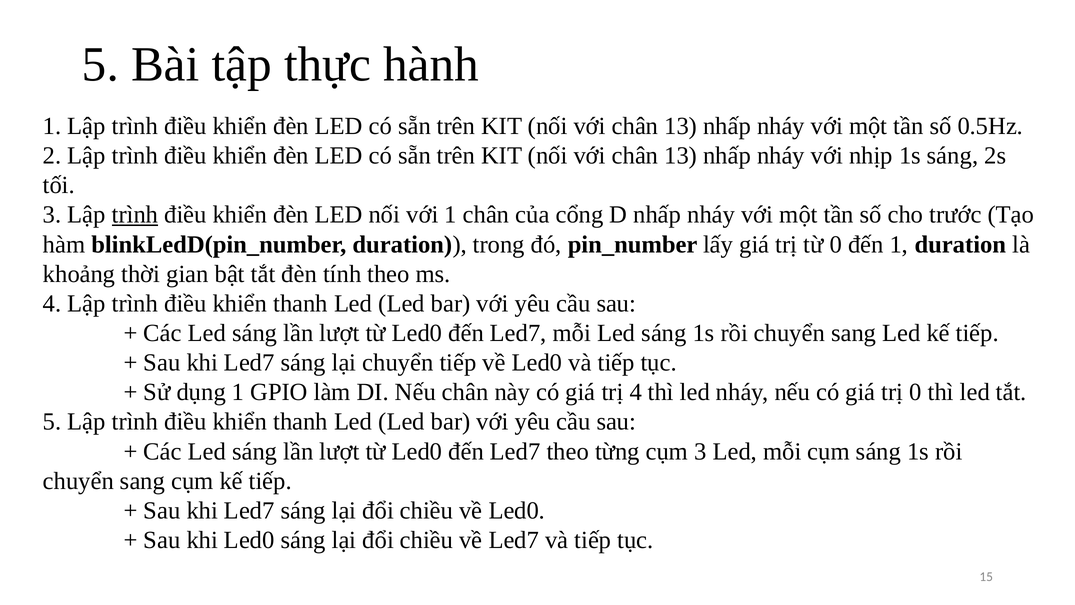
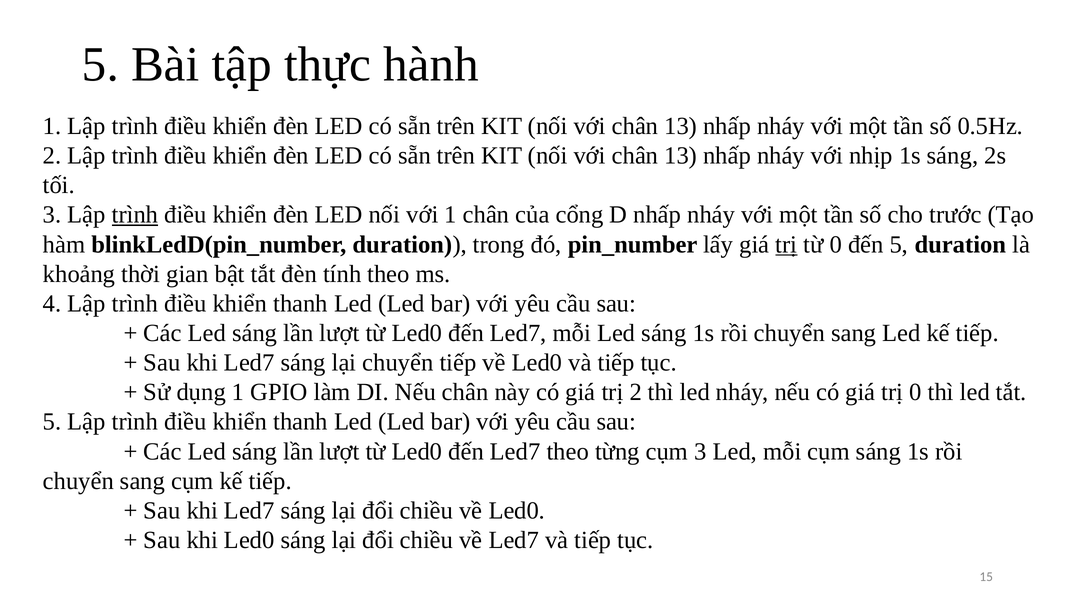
trị at (786, 244) underline: none -> present
đến 1: 1 -> 5
trị 4: 4 -> 2
